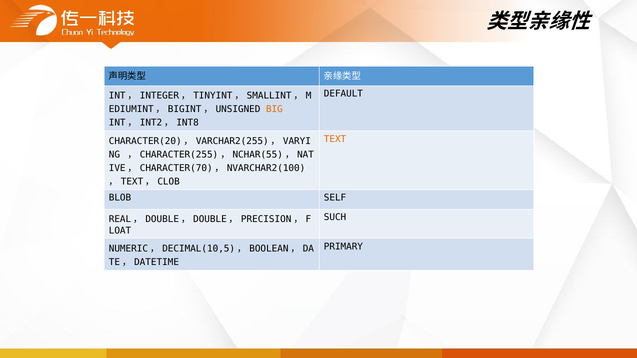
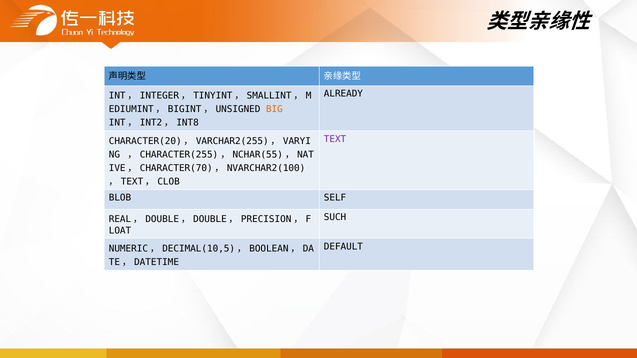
DEFAULT: DEFAULT -> ALREADY
TEXT colour: orange -> purple
PRIMARY: PRIMARY -> DEFAULT
